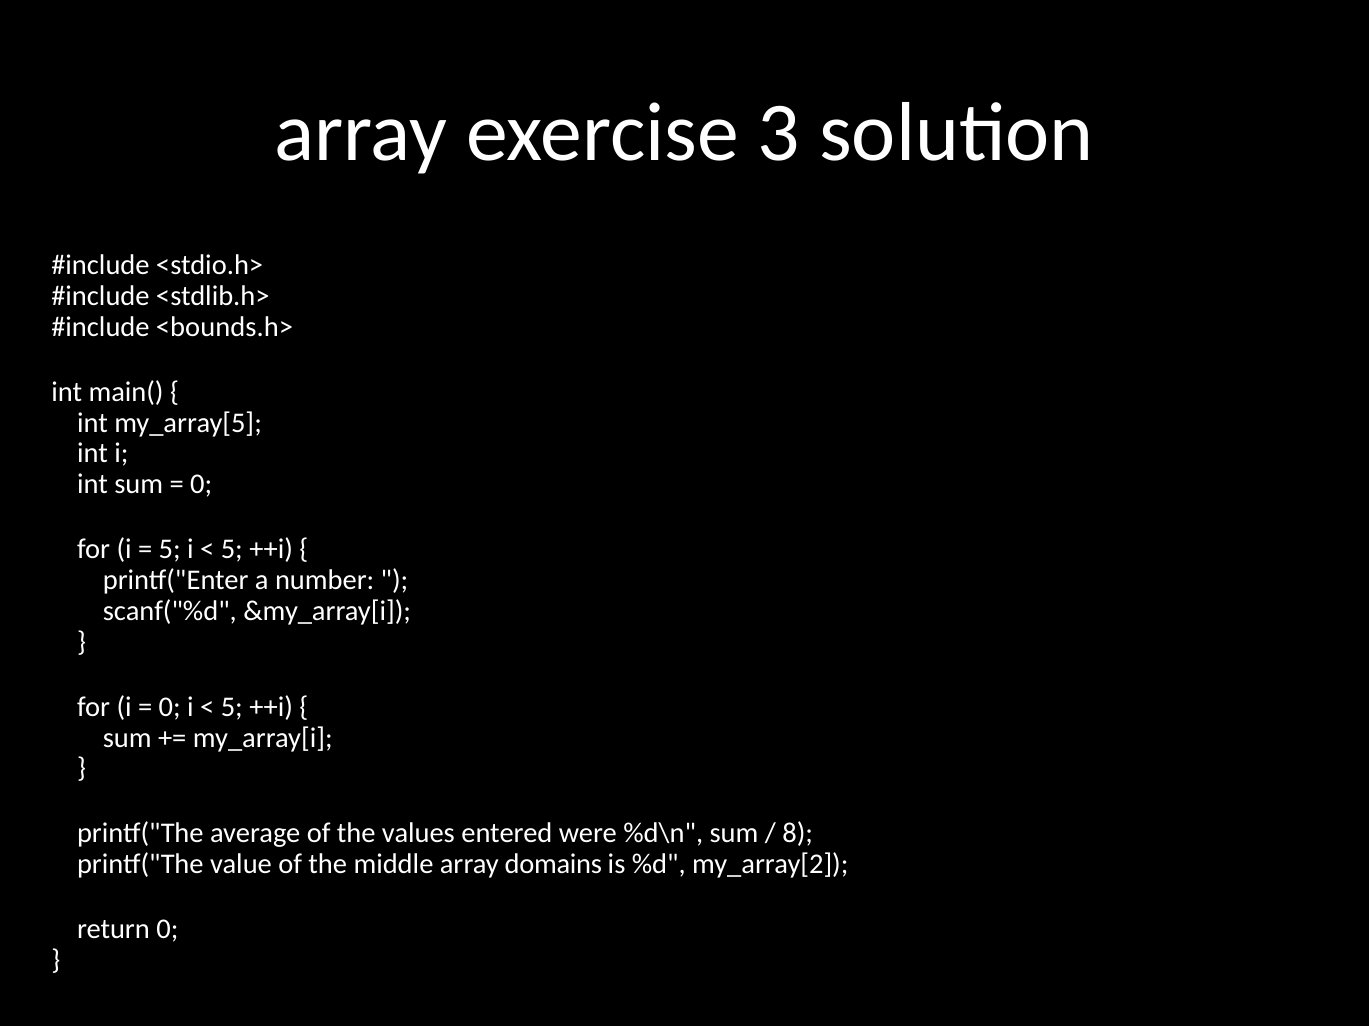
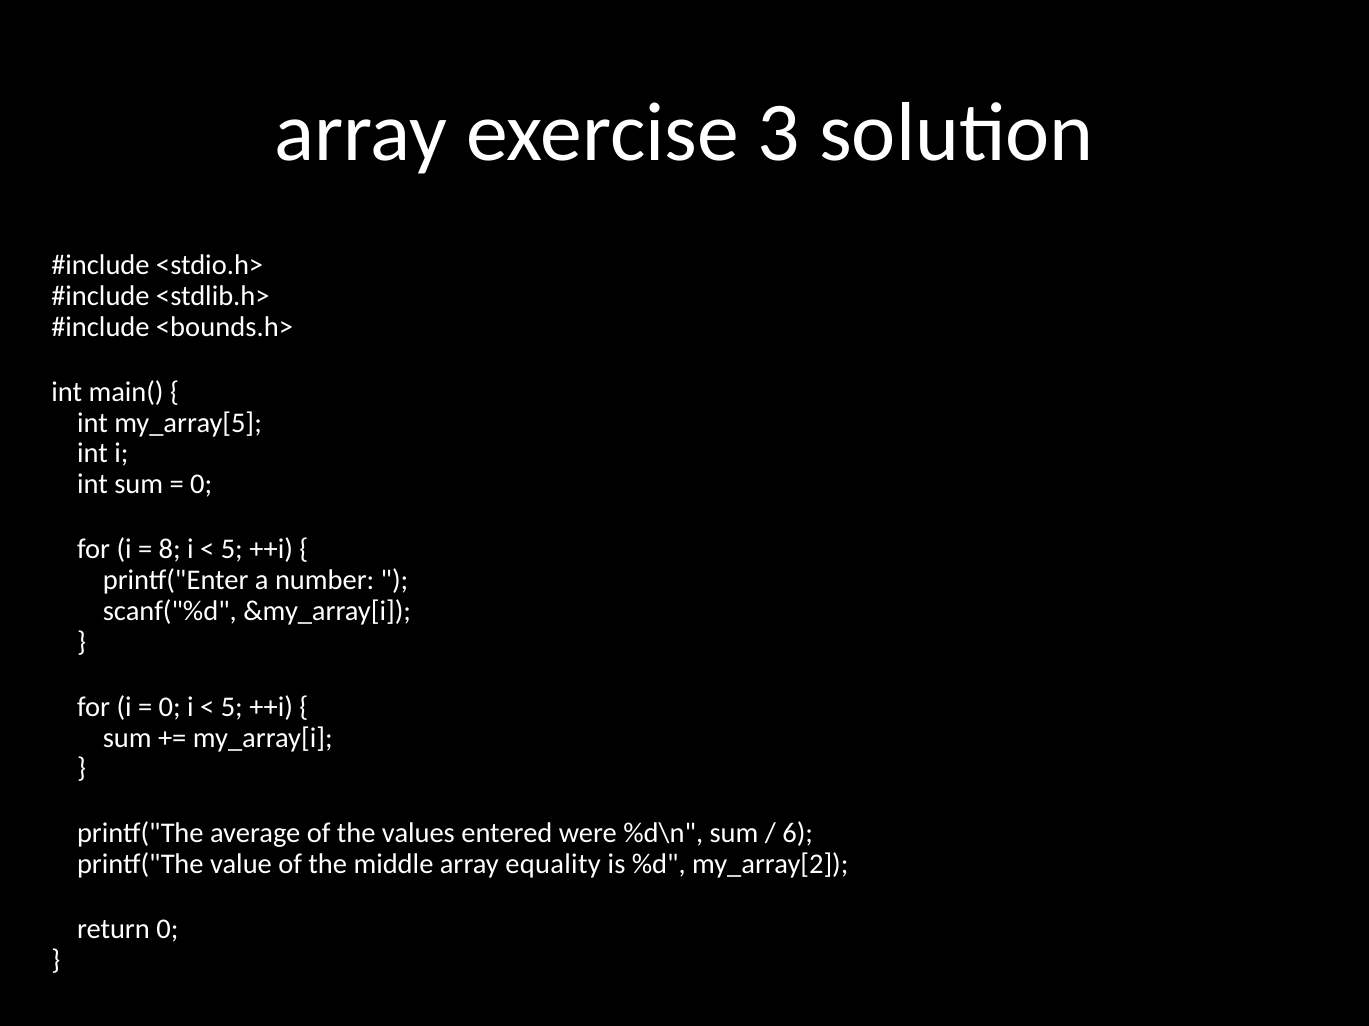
5 at (170, 550): 5 -> 8
8: 8 -> 6
domains: domains -> equality
